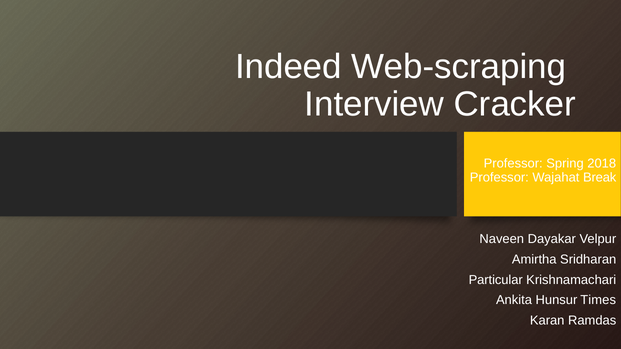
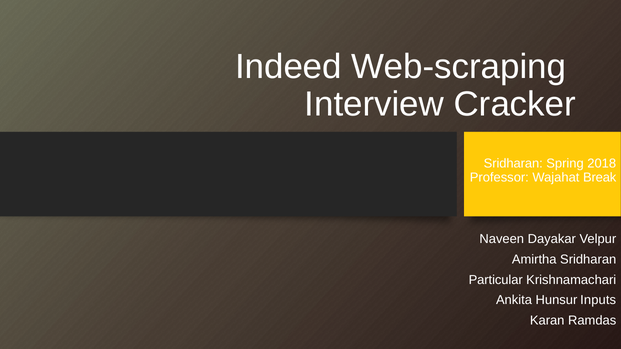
Professor at (513, 164): Professor -> Sridharan
Times: Times -> Inputs
